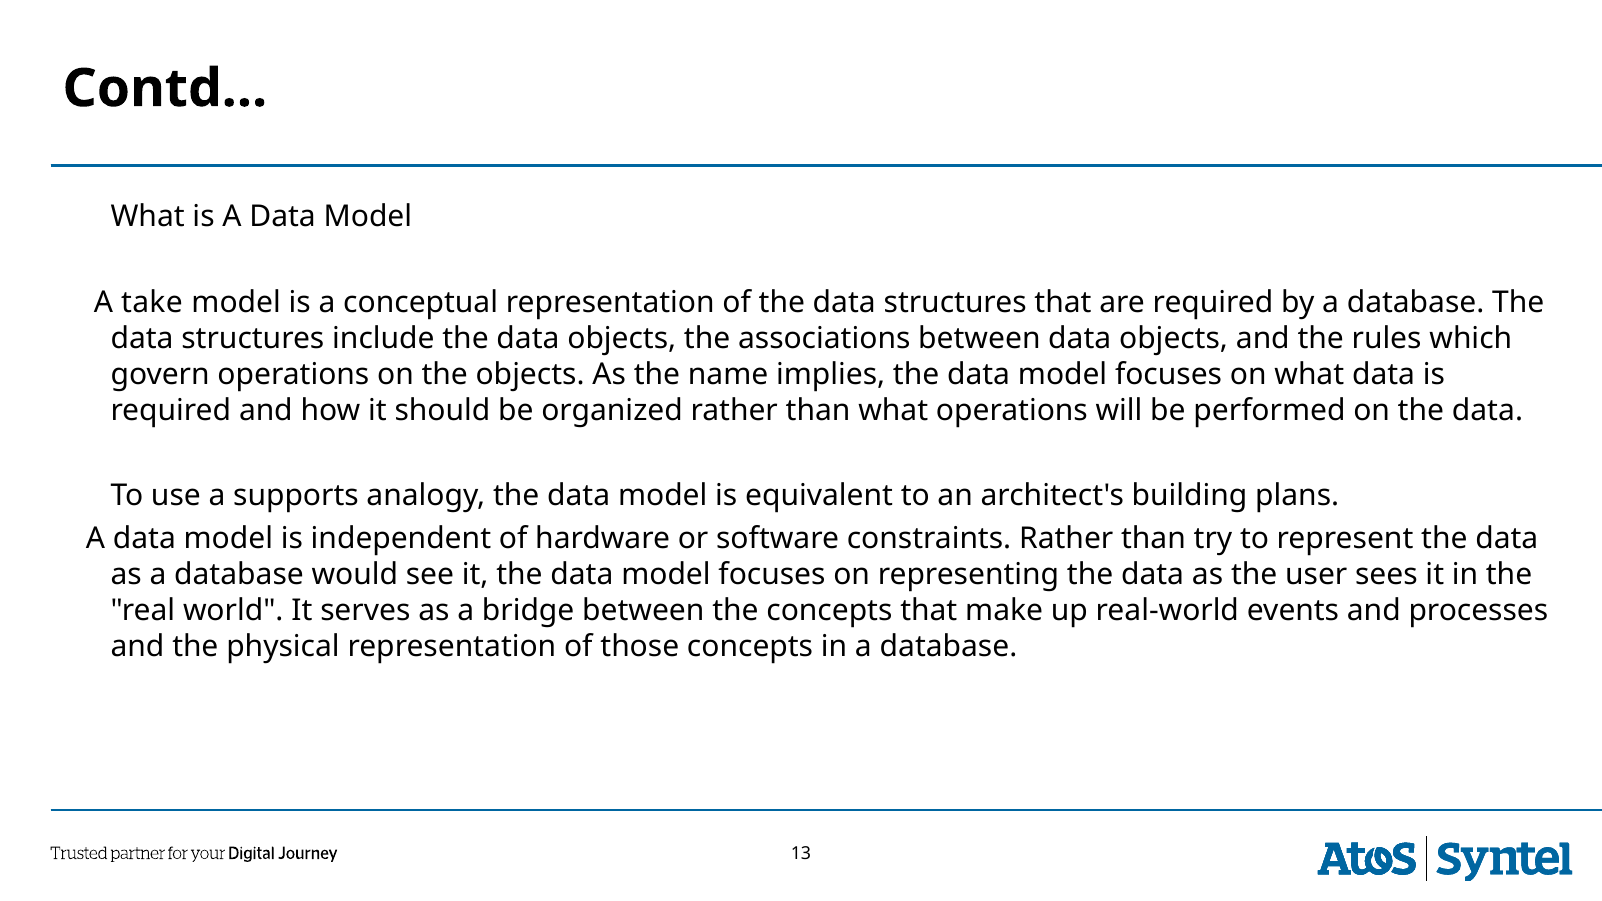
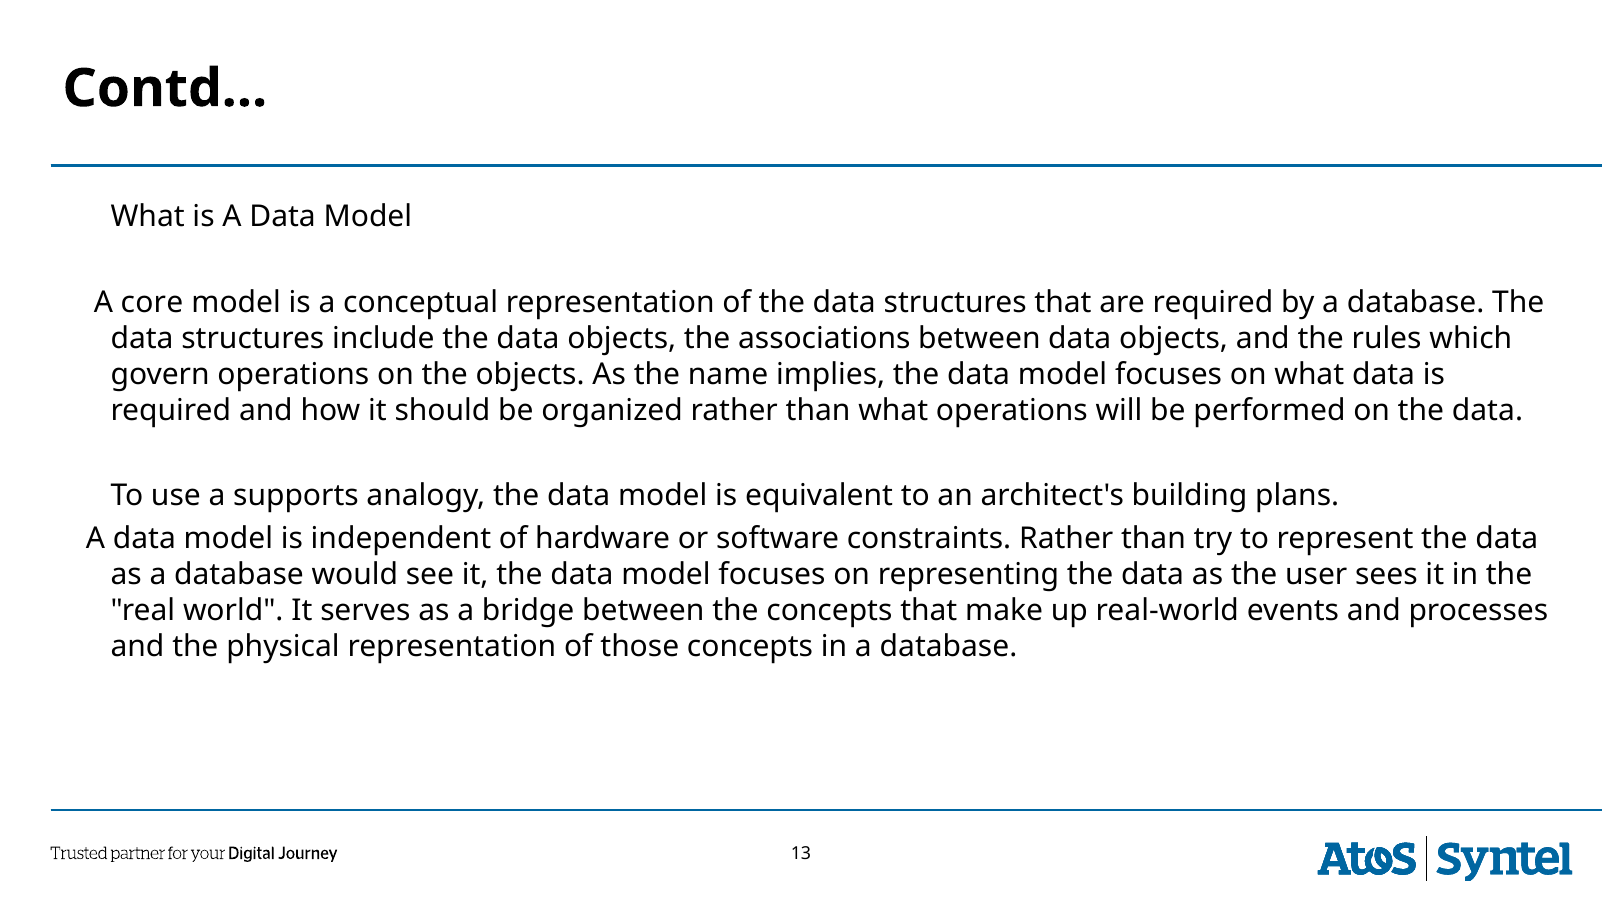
take: take -> core
